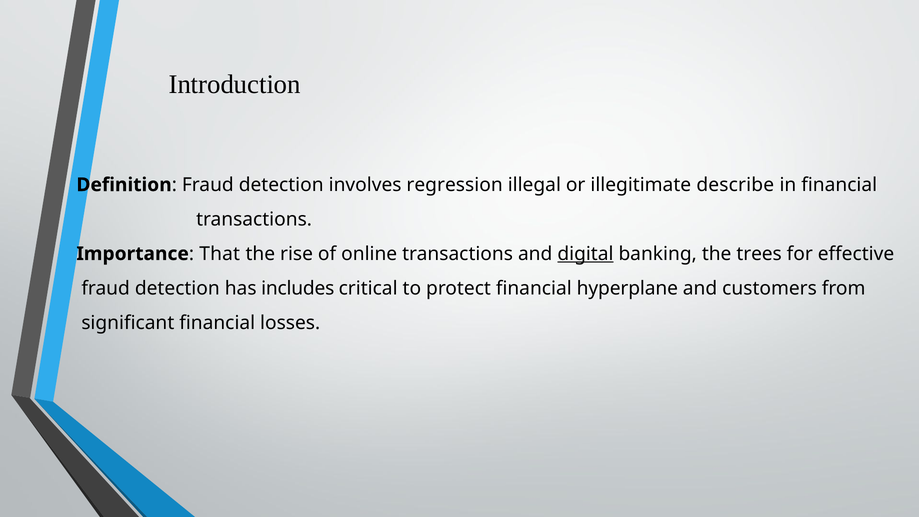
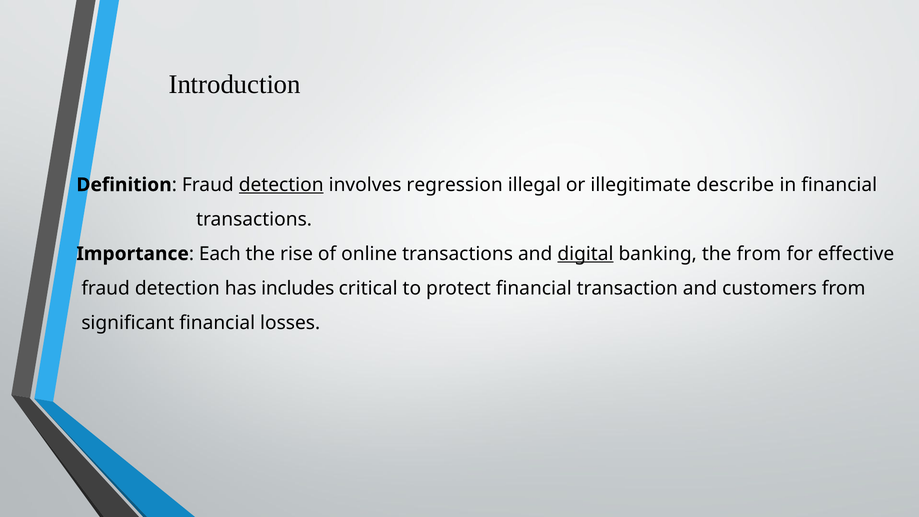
detection at (281, 185) underline: none -> present
That: That -> Each
the trees: trees -> from
hyperplane: hyperplane -> transaction
